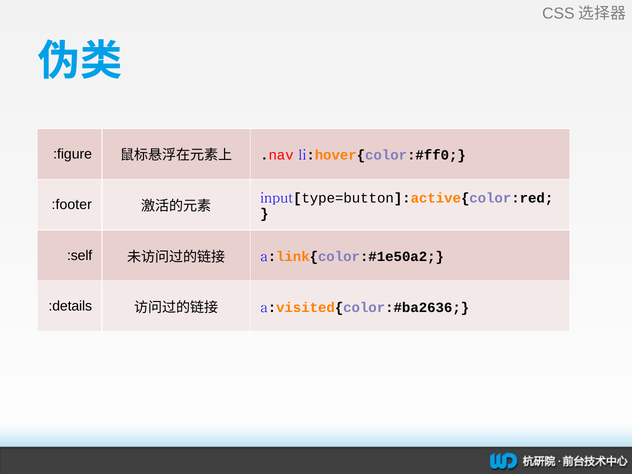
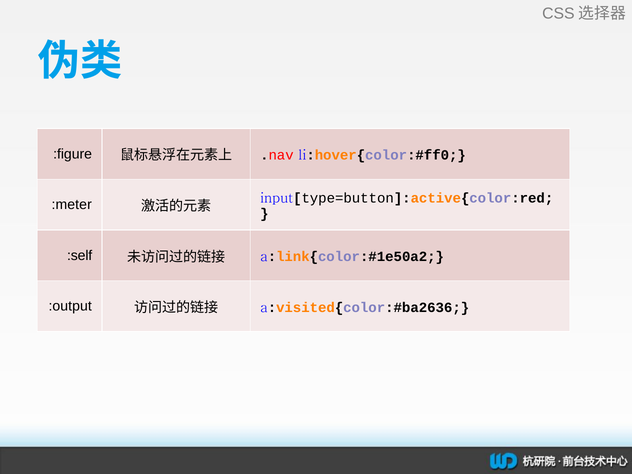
:footer: :footer -> :meter
:details: :details -> :output
